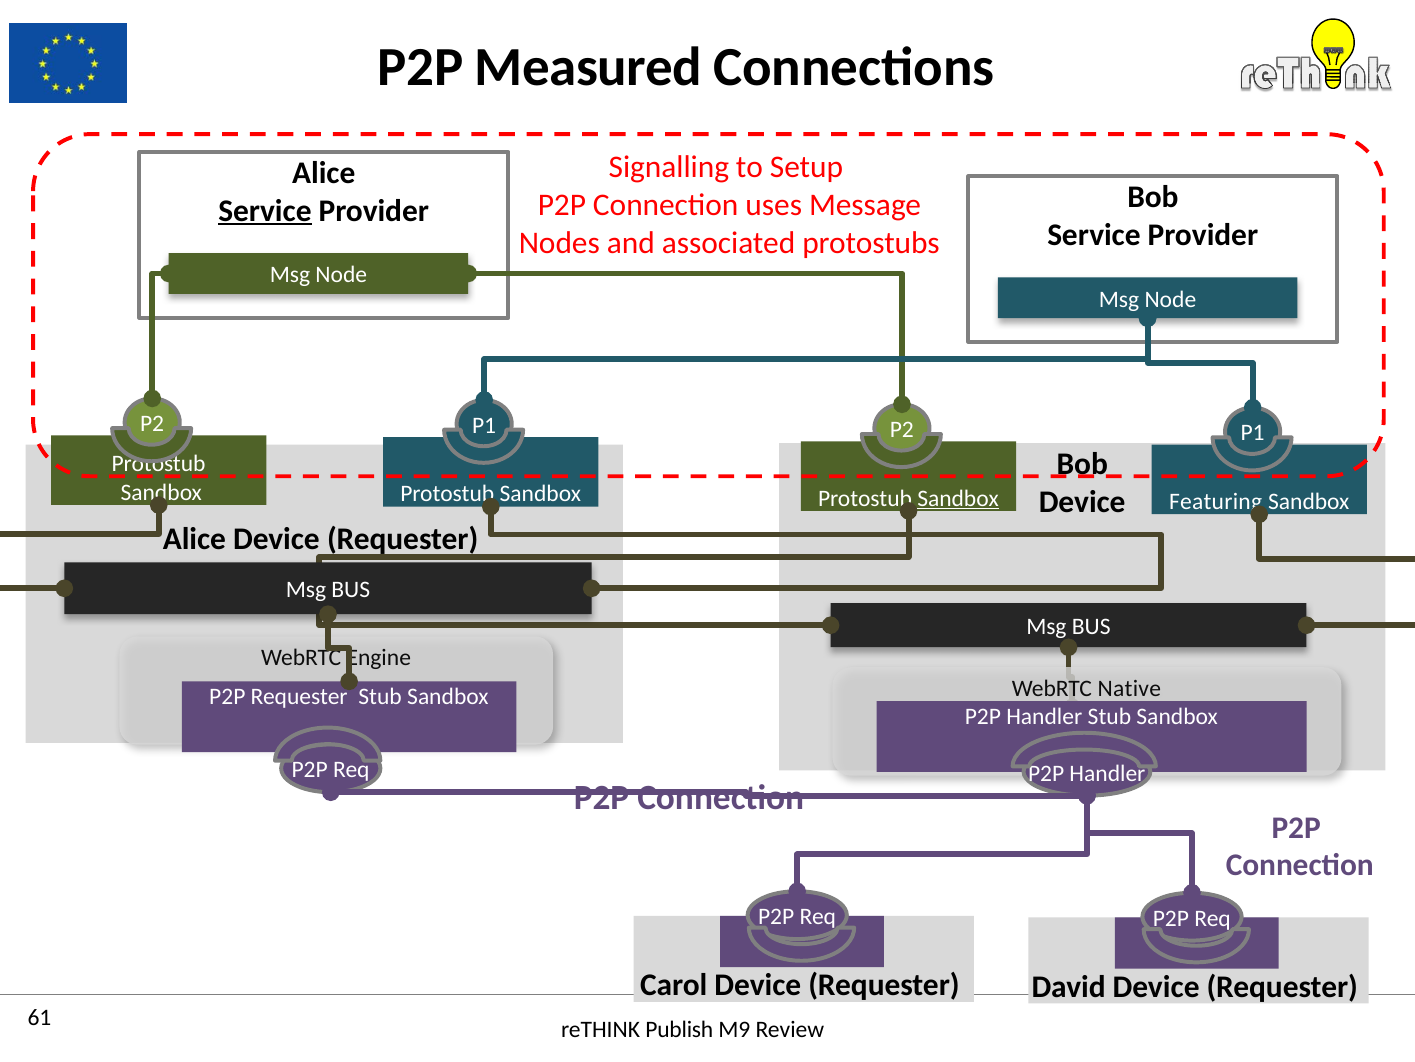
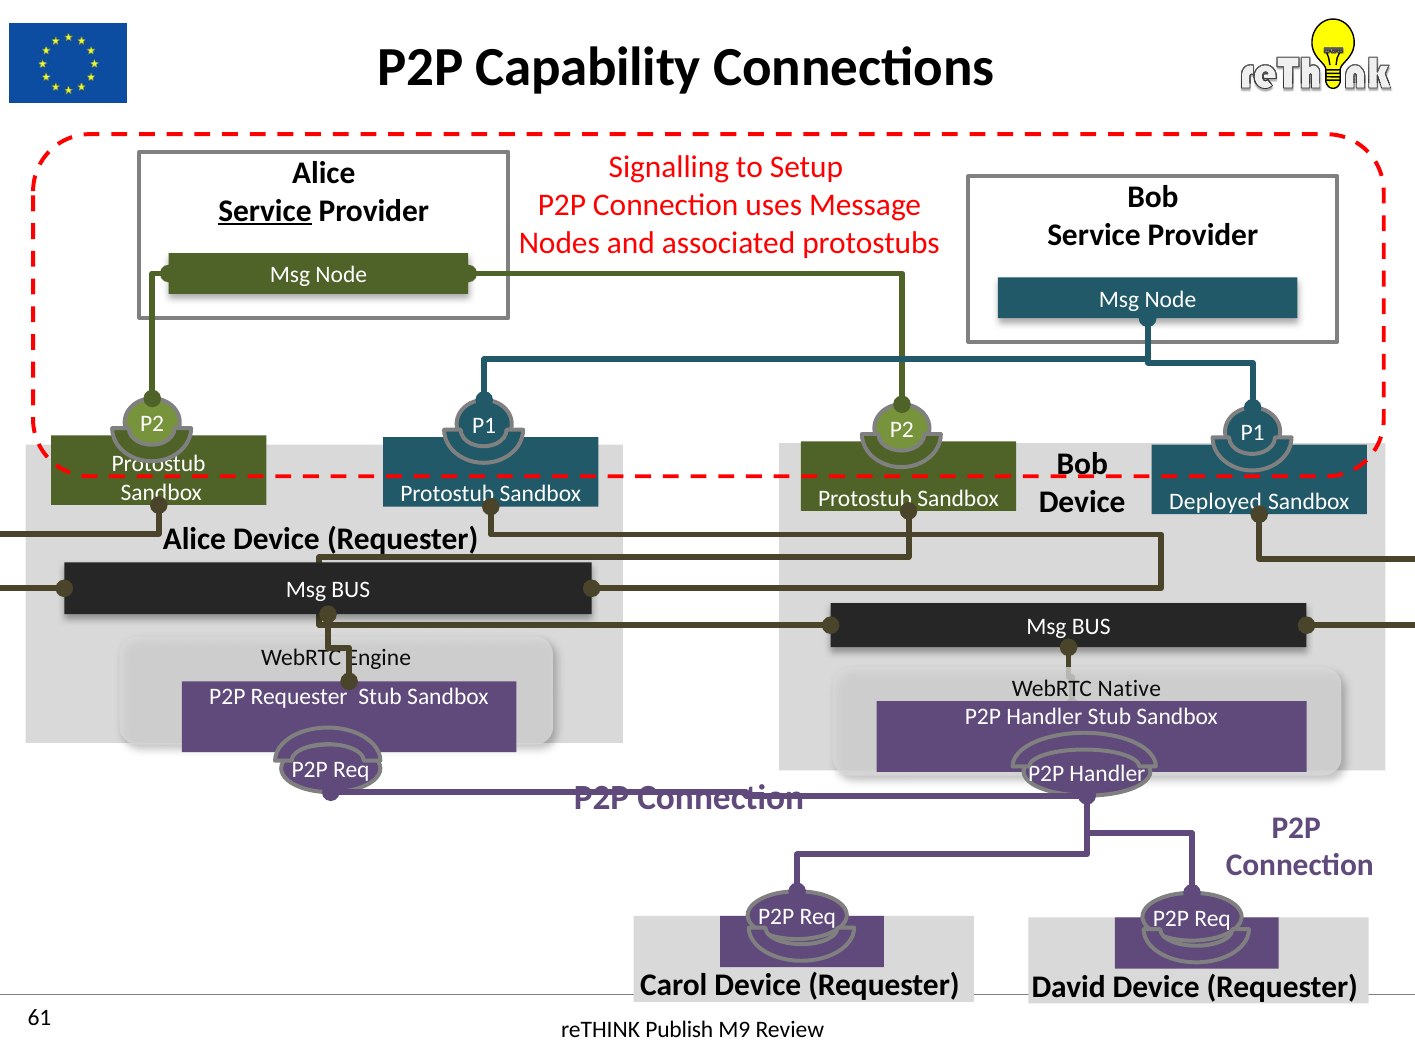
Measured: Measured -> Capability
Sandbox at (958, 498) underline: present -> none
Featuring: Featuring -> Deployed
